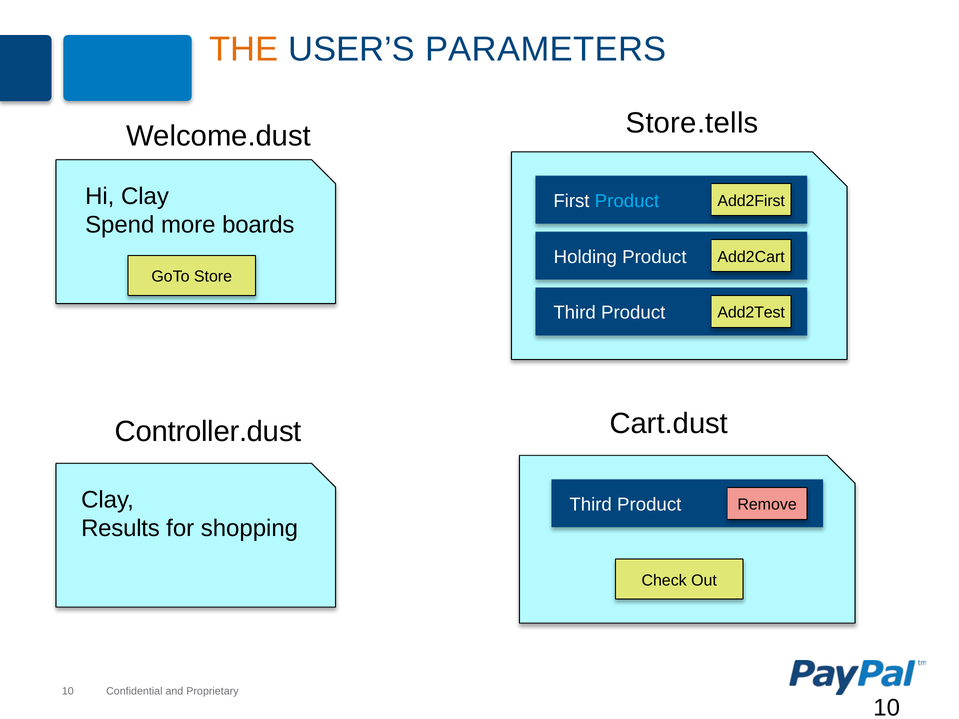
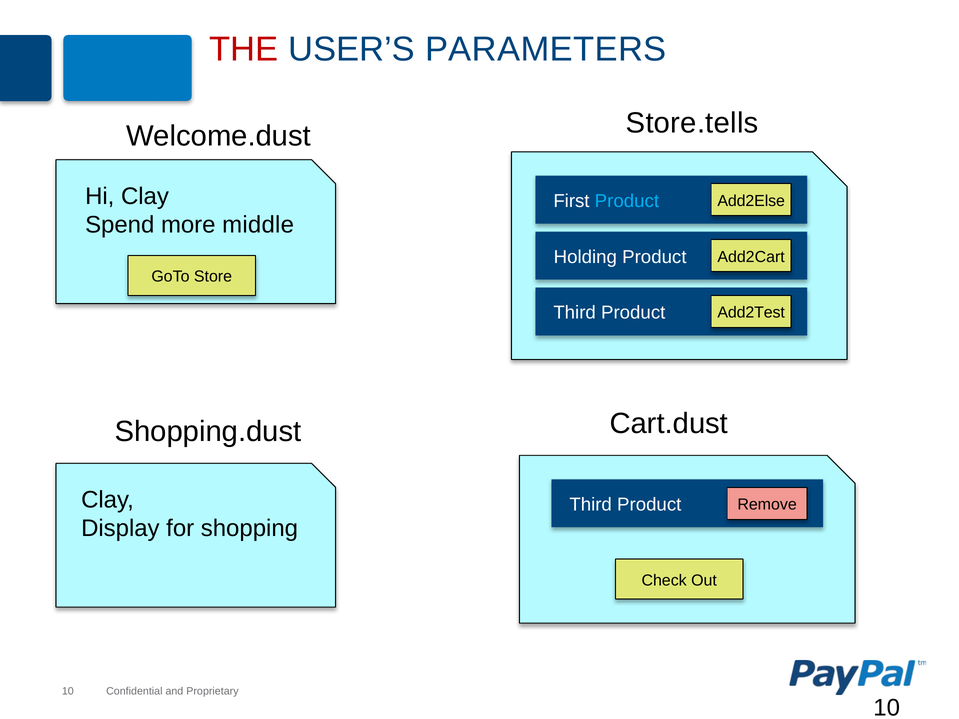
THE colour: orange -> red
Add2First: Add2First -> Add2Else
boards: boards -> middle
Controller.dust: Controller.dust -> Shopping.dust
Results: Results -> Display
